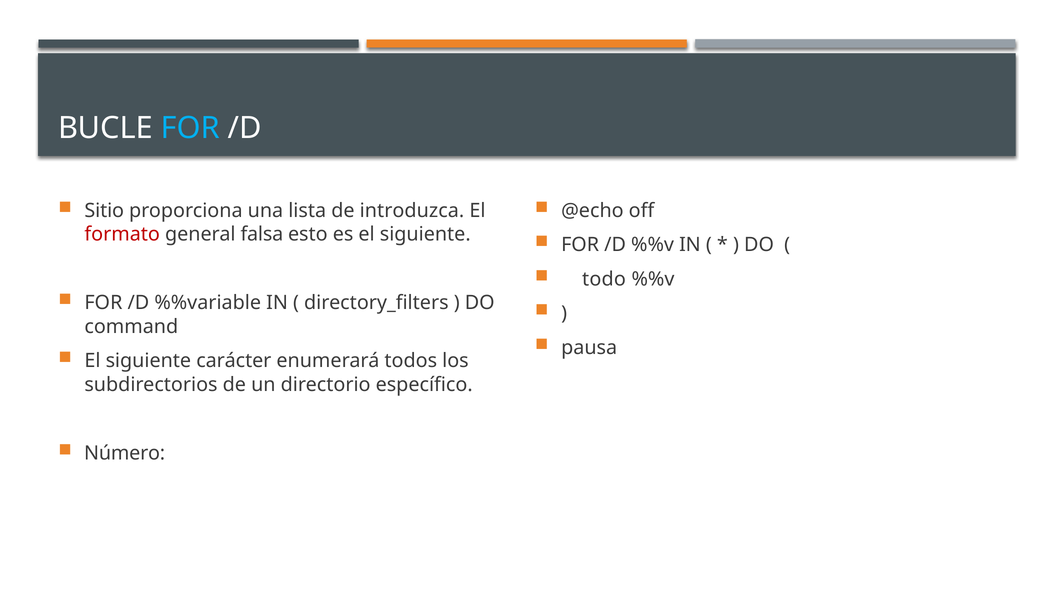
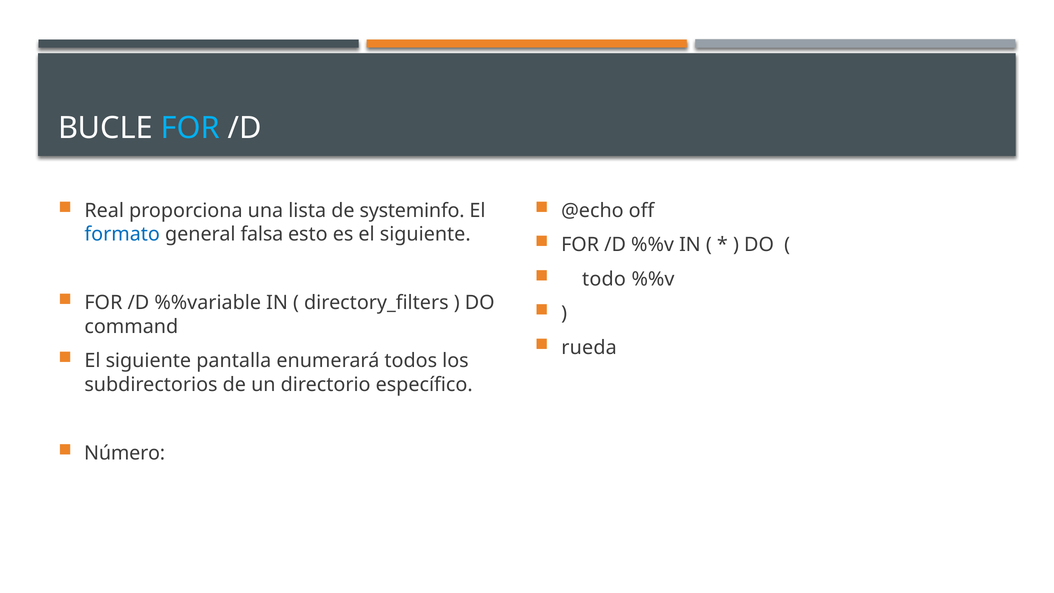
Sitio: Sitio -> Real
introduzca: introduzca -> systeminfo
formato colour: red -> blue
pausa: pausa -> rueda
carácter: carácter -> pantalla
